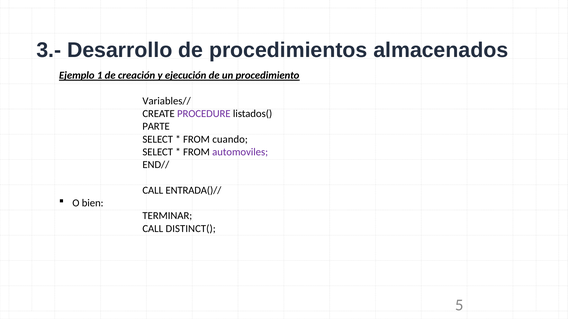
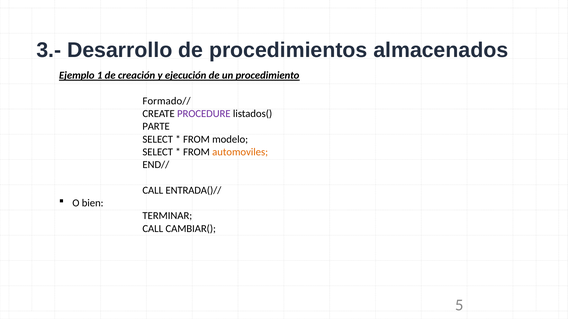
Variables//: Variables// -> Formado//
cuando: cuando -> modelo
automoviles colour: purple -> orange
DISTINCT(: DISTINCT( -> CAMBIAR(
